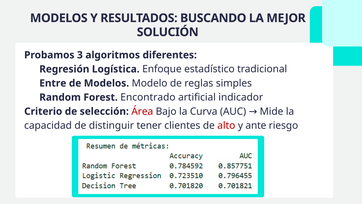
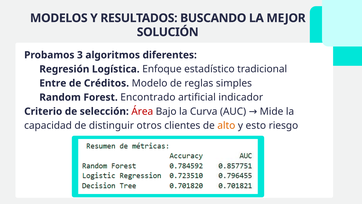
de Modelos: Modelos -> Créditos
tener: tener -> otros
alto colour: red -> orange
ante: ante -> esto
